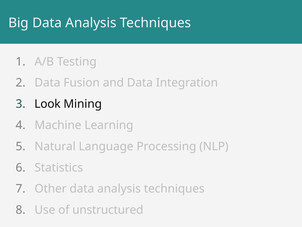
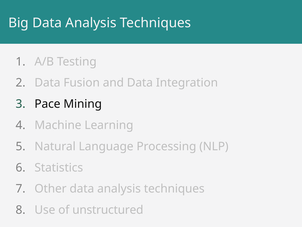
Look: Look -> Pace
